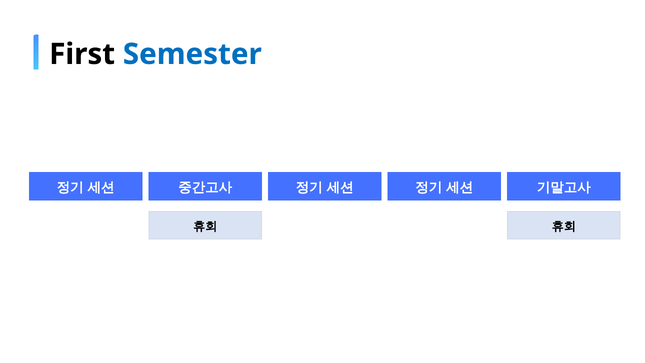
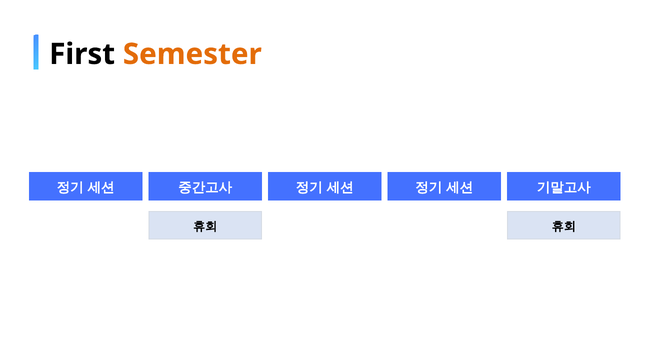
Semester colour: blue -> orange
